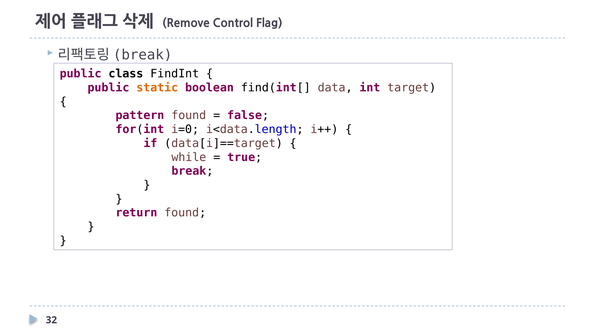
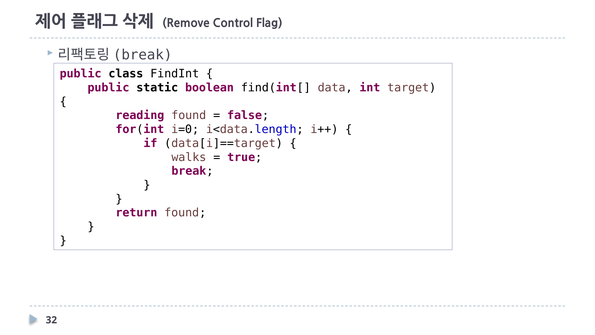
static colour: orange -> black
pattern: pattern -> reading
while: while -> walks
